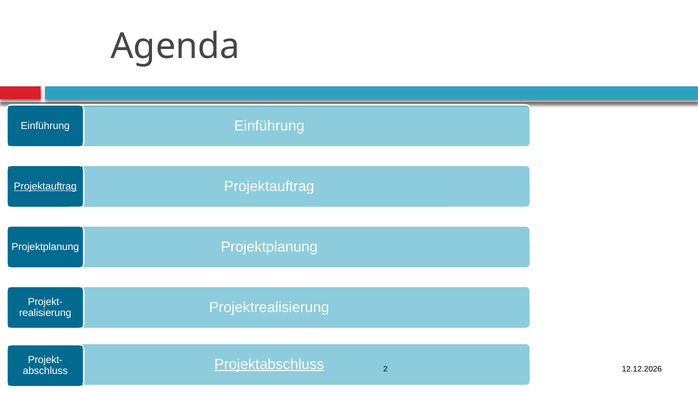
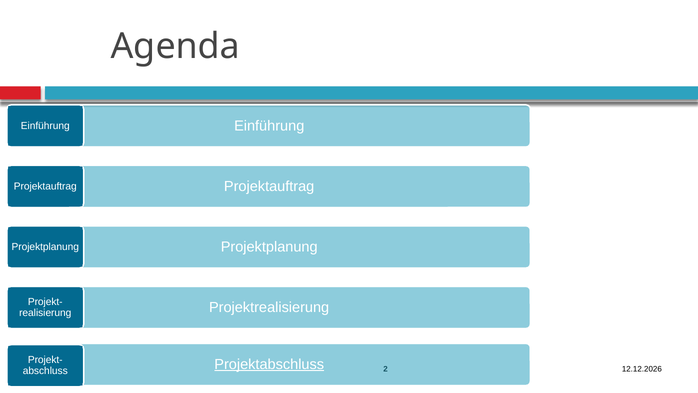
Projektauftrag at (45, 186) underline: present -> none
